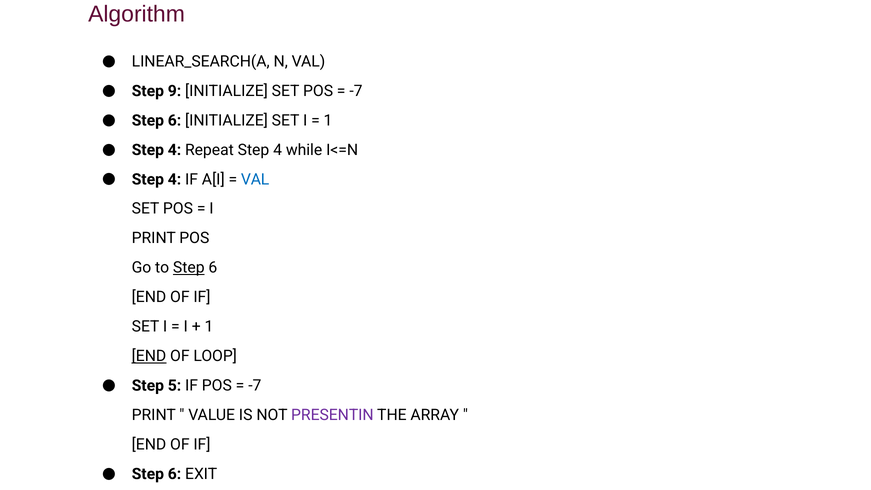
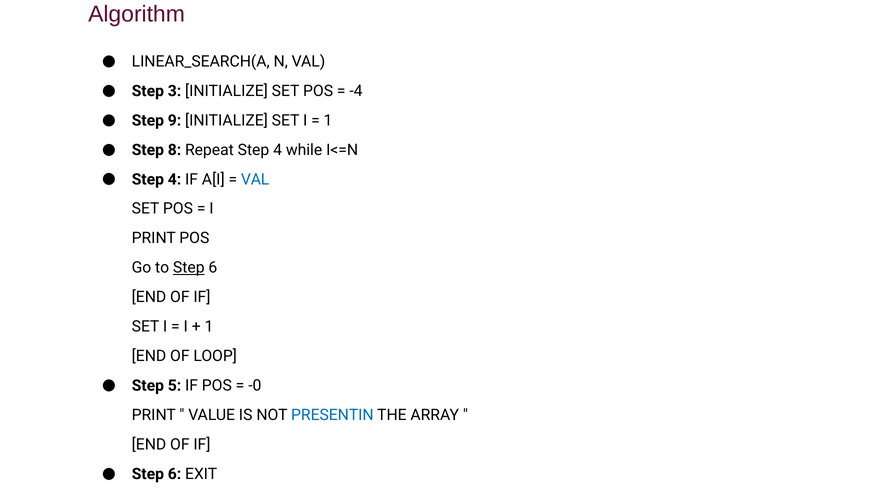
9: 9 -> 3
-7 at (356, 91): -7 -> -4
6 at (174, 120): 6 -> 9
4 at (174, 150): 4 -> 8
END at (149, 356) underline: present -> none
-7 at (255, 385): -7 -> -0
PRESENTIN colour: purple -> blue
